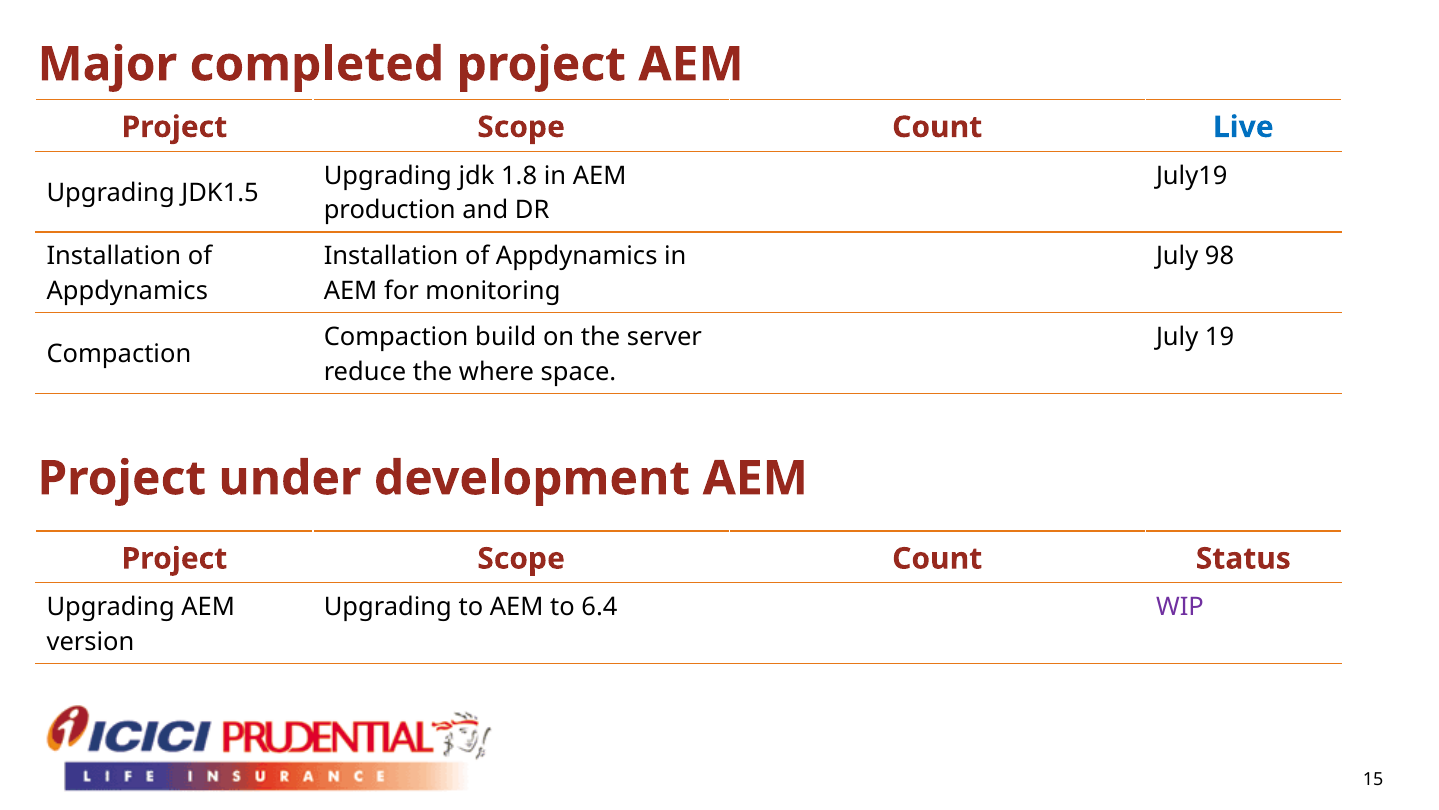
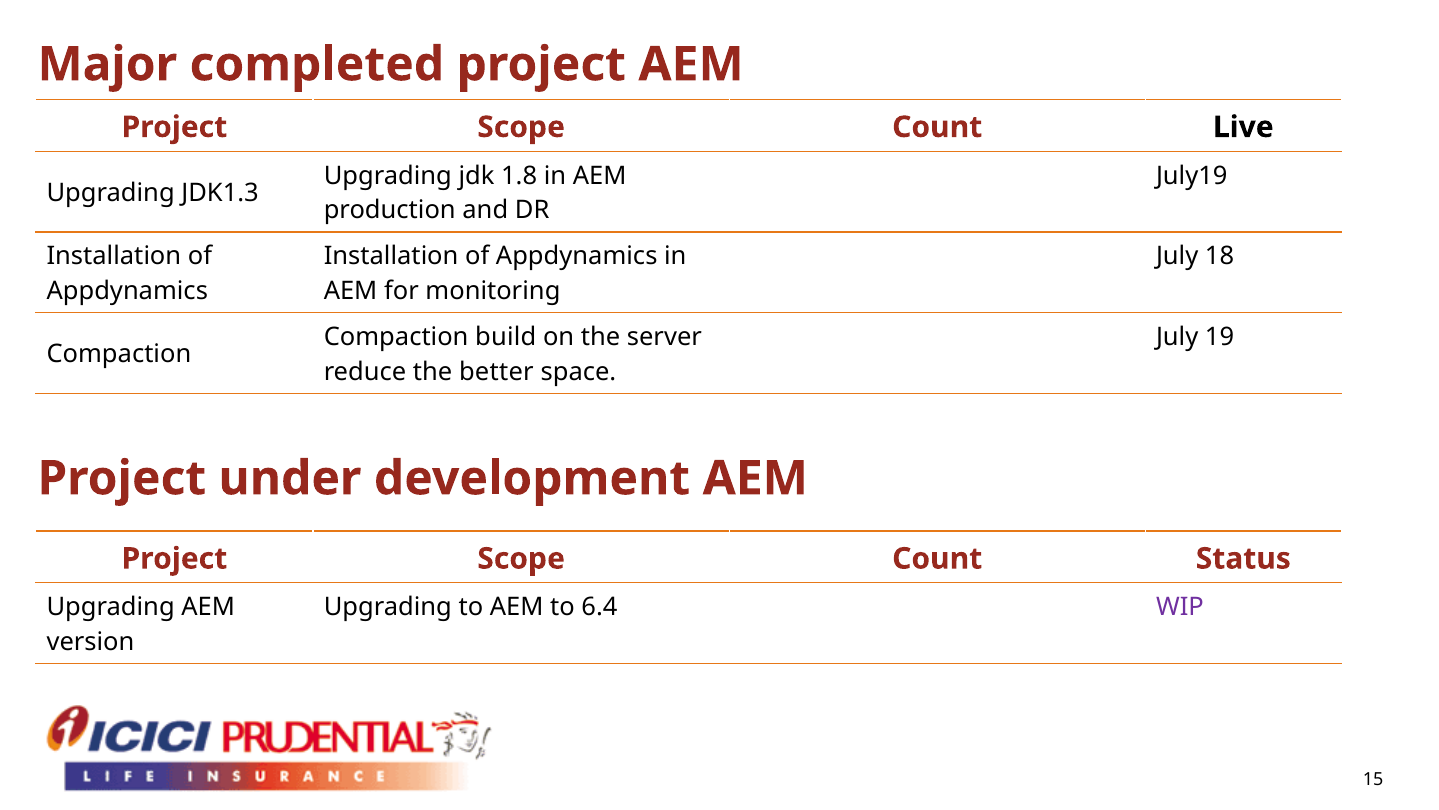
Live colour: blue -> black
JDK1.5: JDK1.5 -> JDK1.3
98: 98 -> 18
where: where -> better
